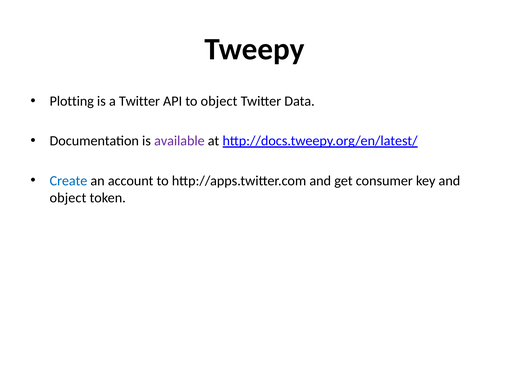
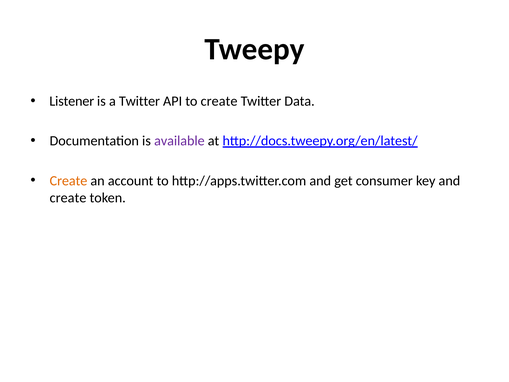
Plotting: Plotting -> Listener
to object: object -> create
Create at (68, 181) colour: blue -> orange
object at (68, 198): object -> create
